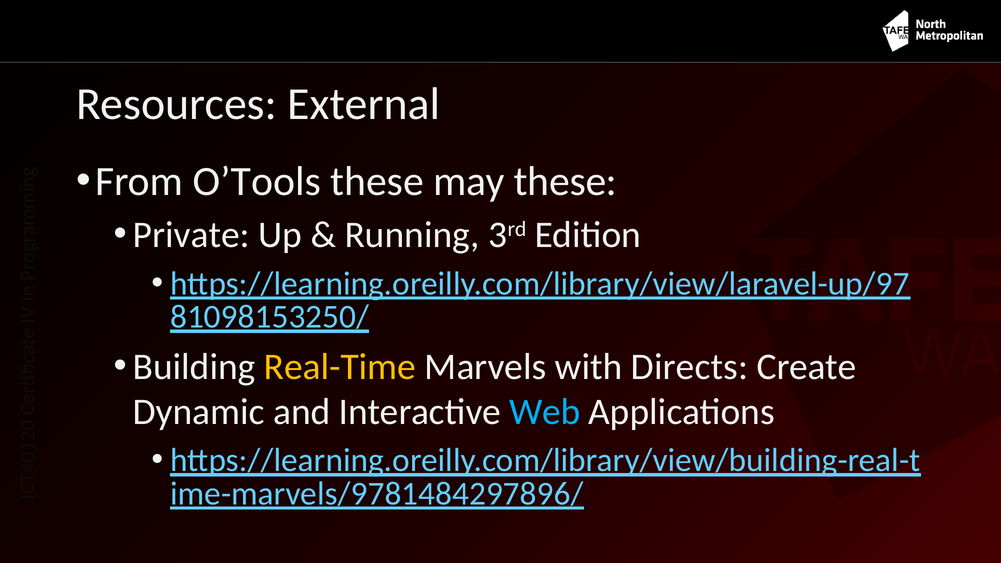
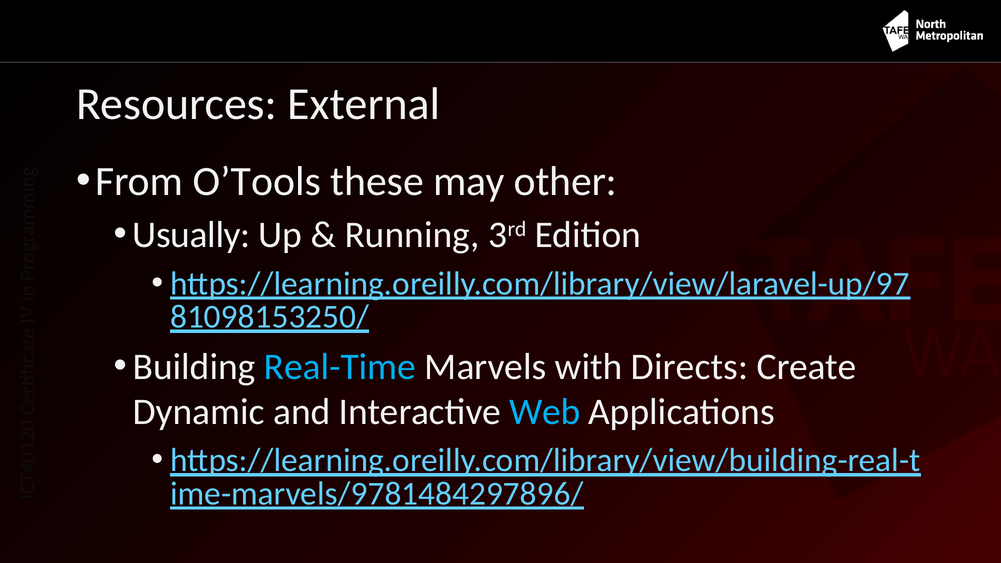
may these: these -> other
Private: Private -> Usually
Real-Time colour: yellow -> light blue
